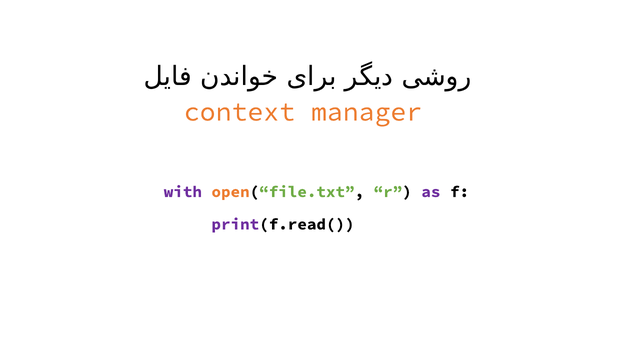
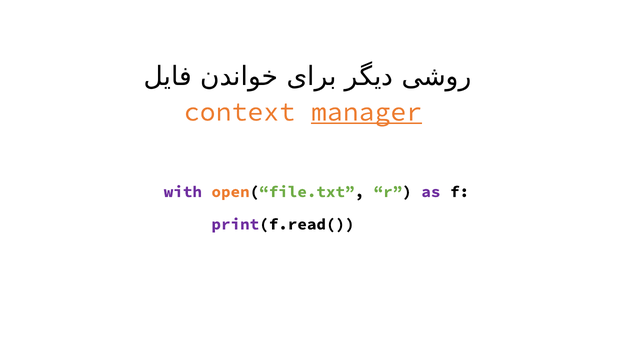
manager underline: none -> present
